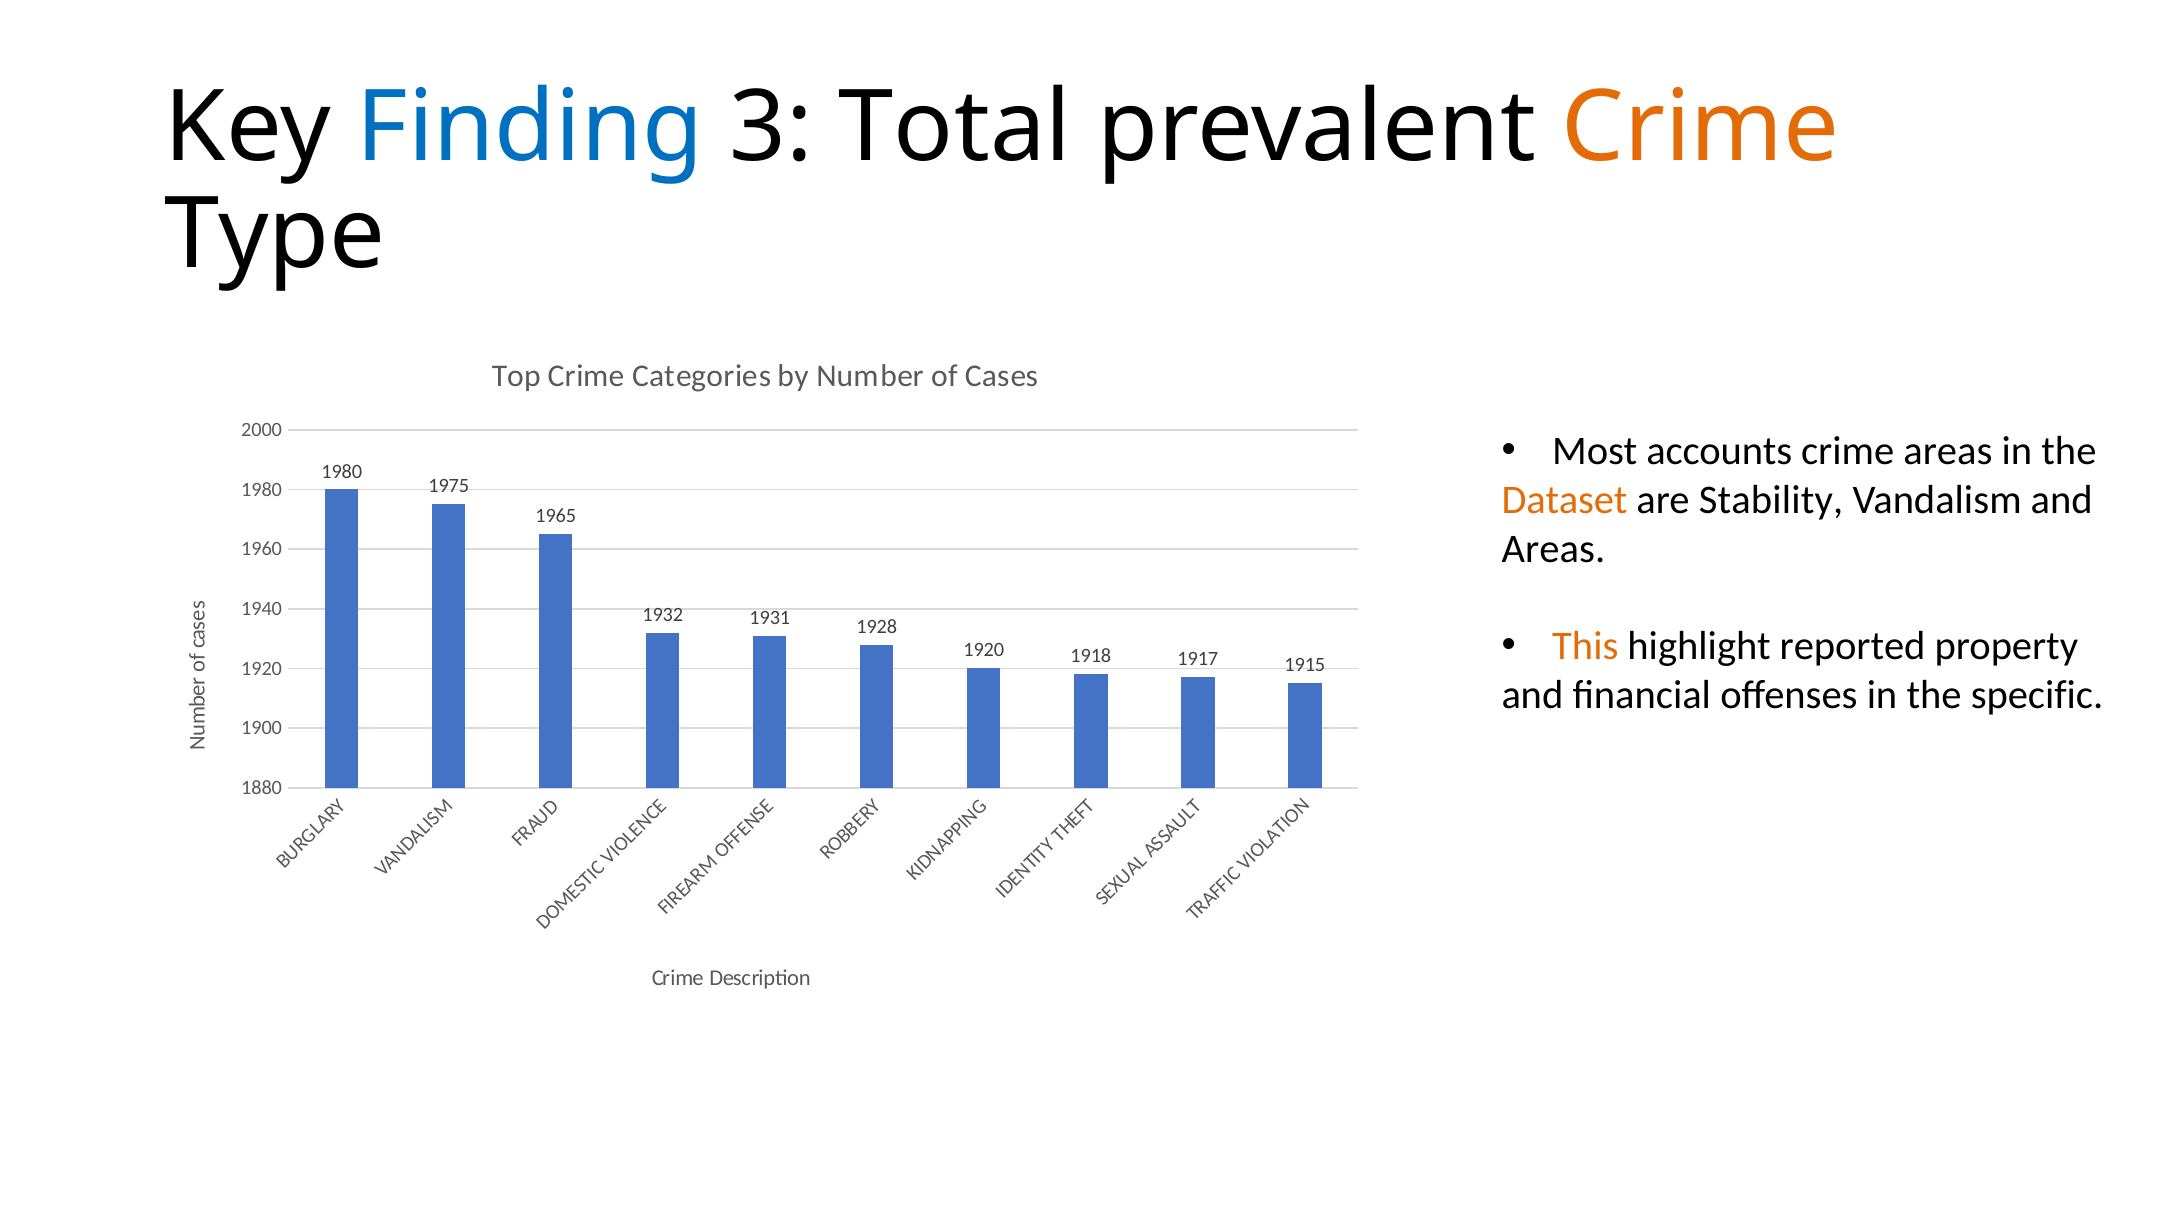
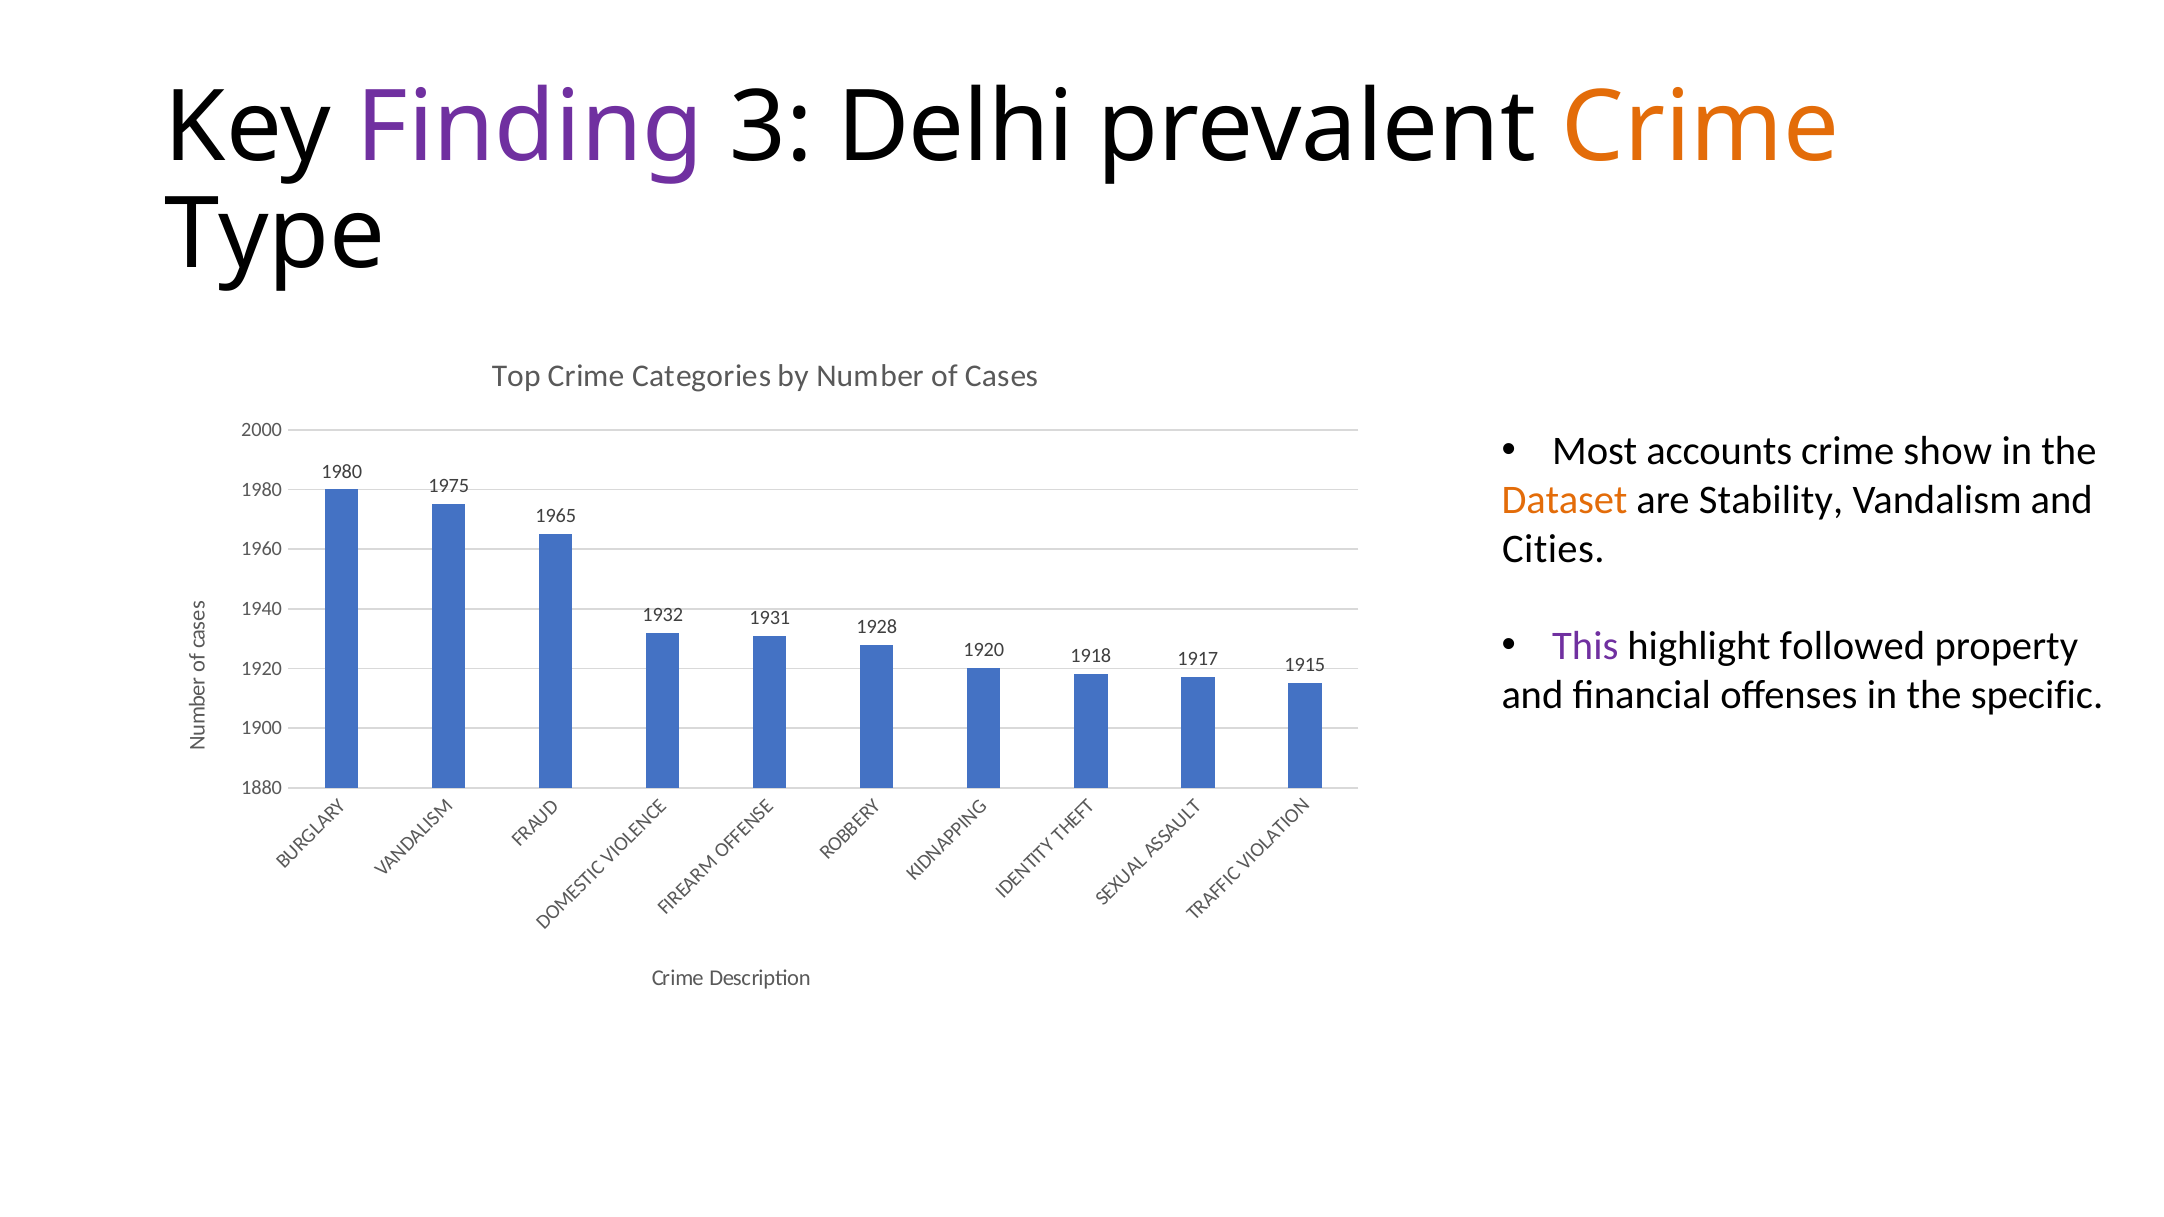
Finding colour: blue -> purple
Total: Total -> Delhi
crime areas: areas -> show
Areas at (1553, 549): Areas -> Cities
This colour: orange -> purple
reported: reported -> followed
